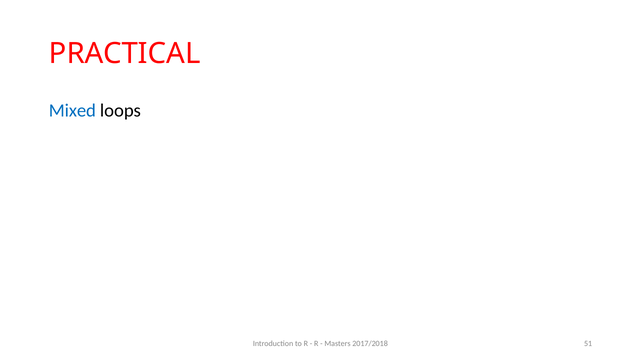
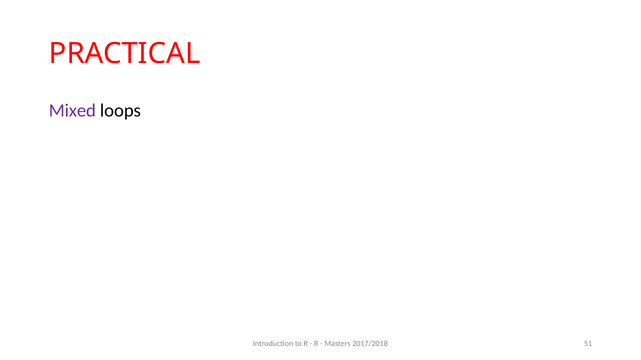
Mixed colour: blue -> purple
